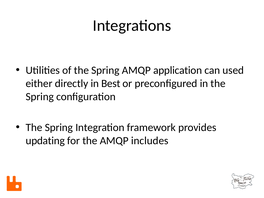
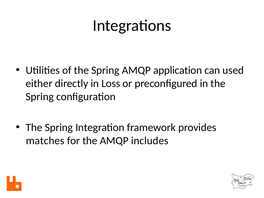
Best: Best -> Loss
updating: updating -> matches
